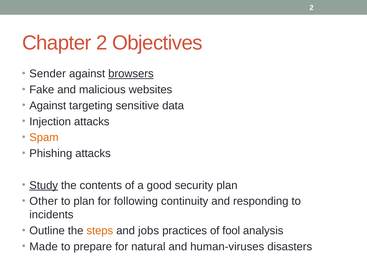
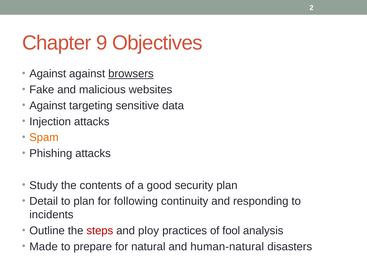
Chapter 2: 2 -> 9
Sender at (48, 74): Sender -> Against
Study underline: present -> none
Other: Other -> Detail
steps colour: orange -> red
jobs: jobs -> ploy
human-viruses: human-viruses -> human-natural
